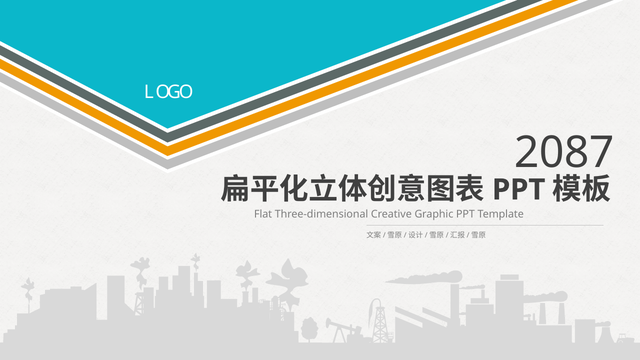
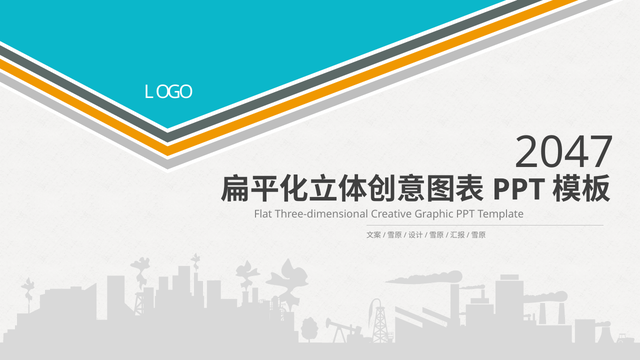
2087: 2087 -> 2047
